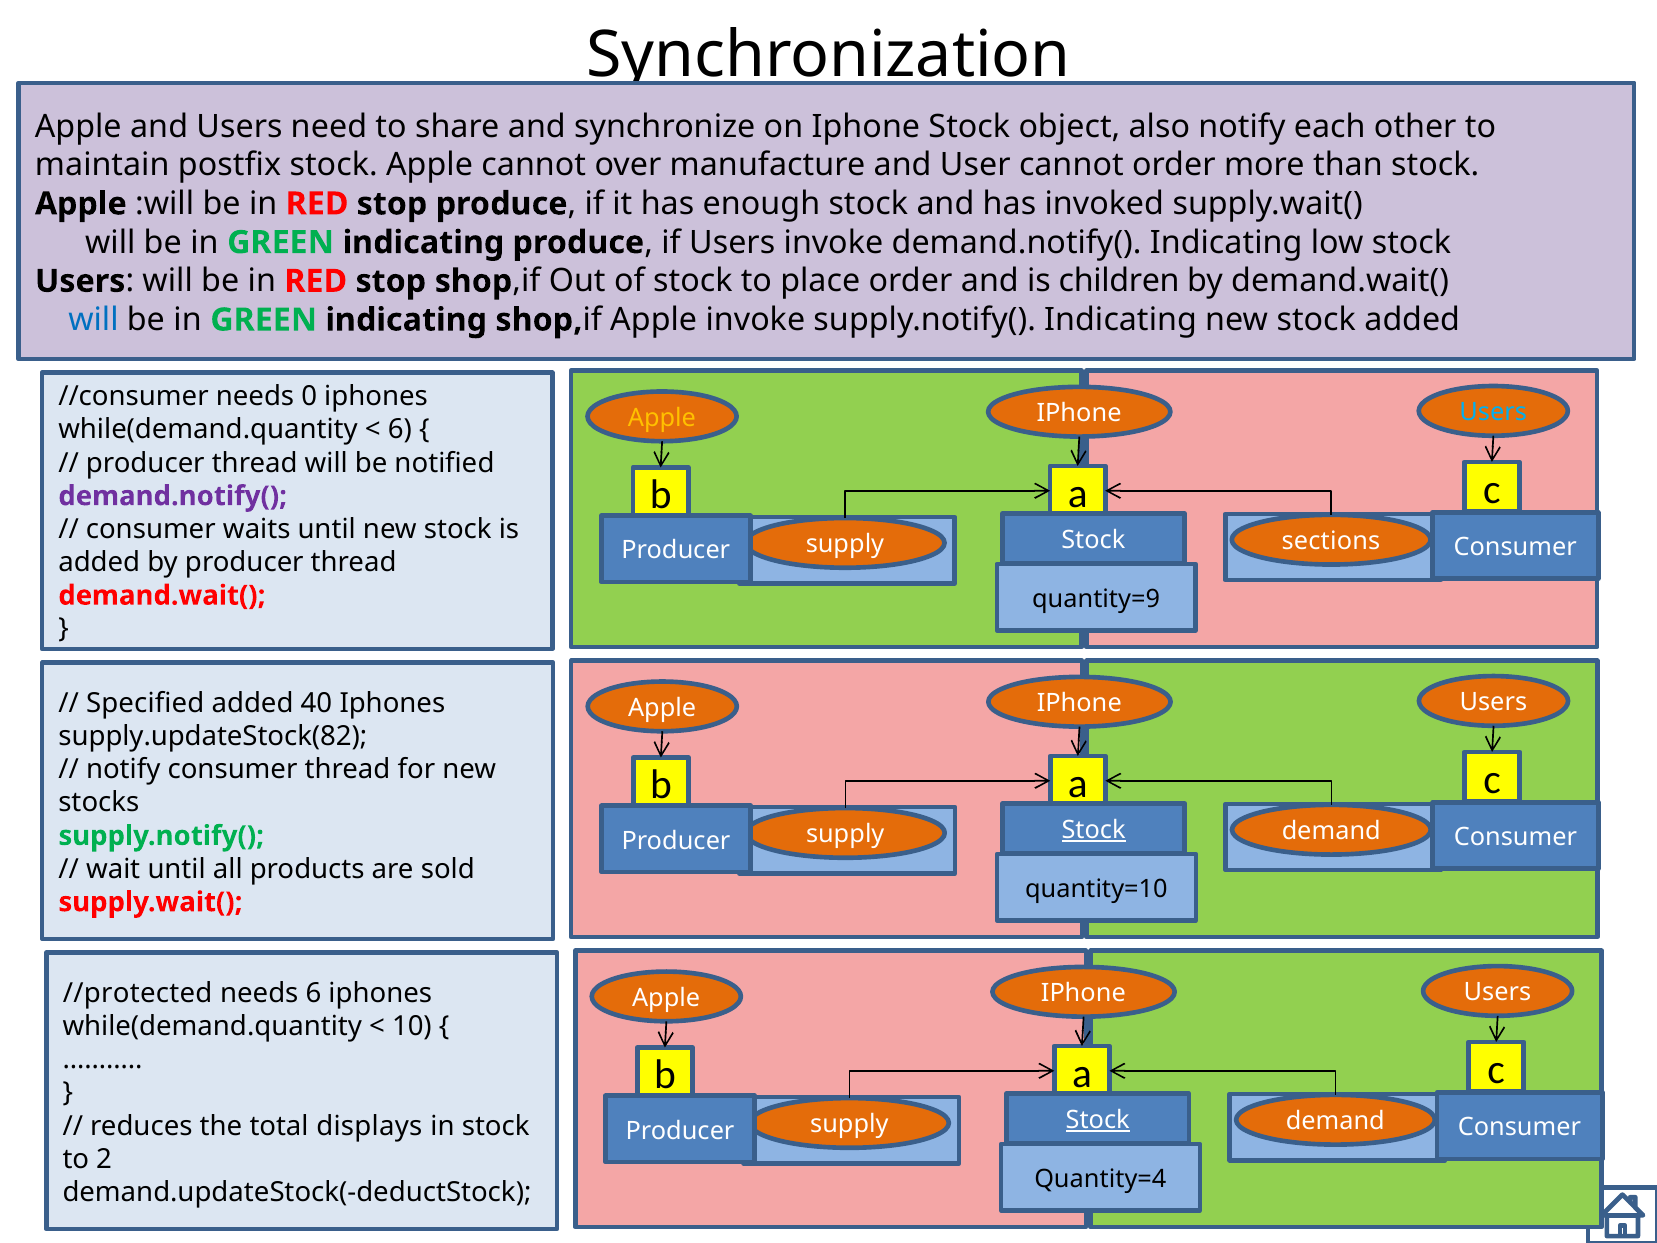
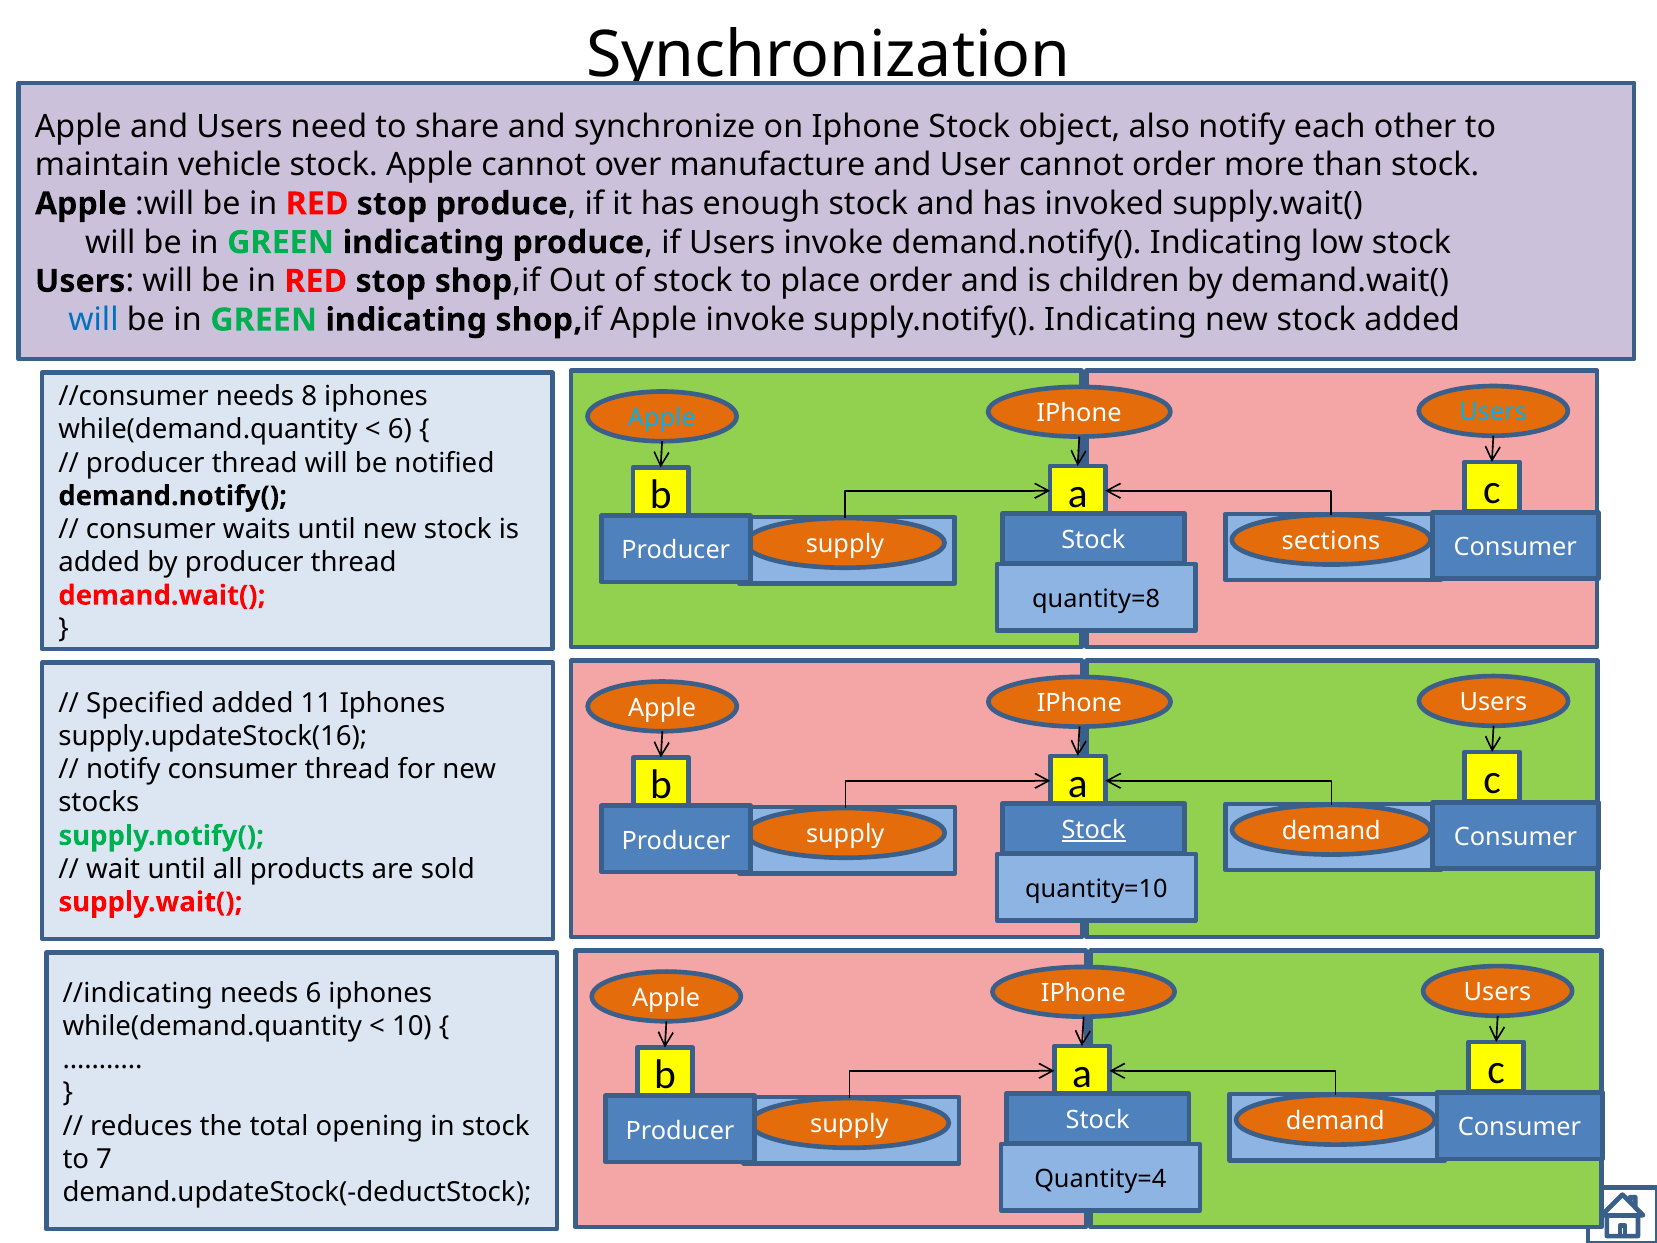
postfix: postfix -> vehicle
0: 0 -> 8
Apple at (662, 418) colour: yellow -> light blue
demand.notify( at (173, 496) colour: purple -> black
quantity=9: quantity=9 -> quantity=8
40: 40 -> 11
supply.updateStock(82: supply.updateStock(82 -> supply.updateStock(16
//protected: //protected -> //indicating
Stock at (1098, 1120) underline: present -> none
displays: displays -> opening
2: 2 -> 7
